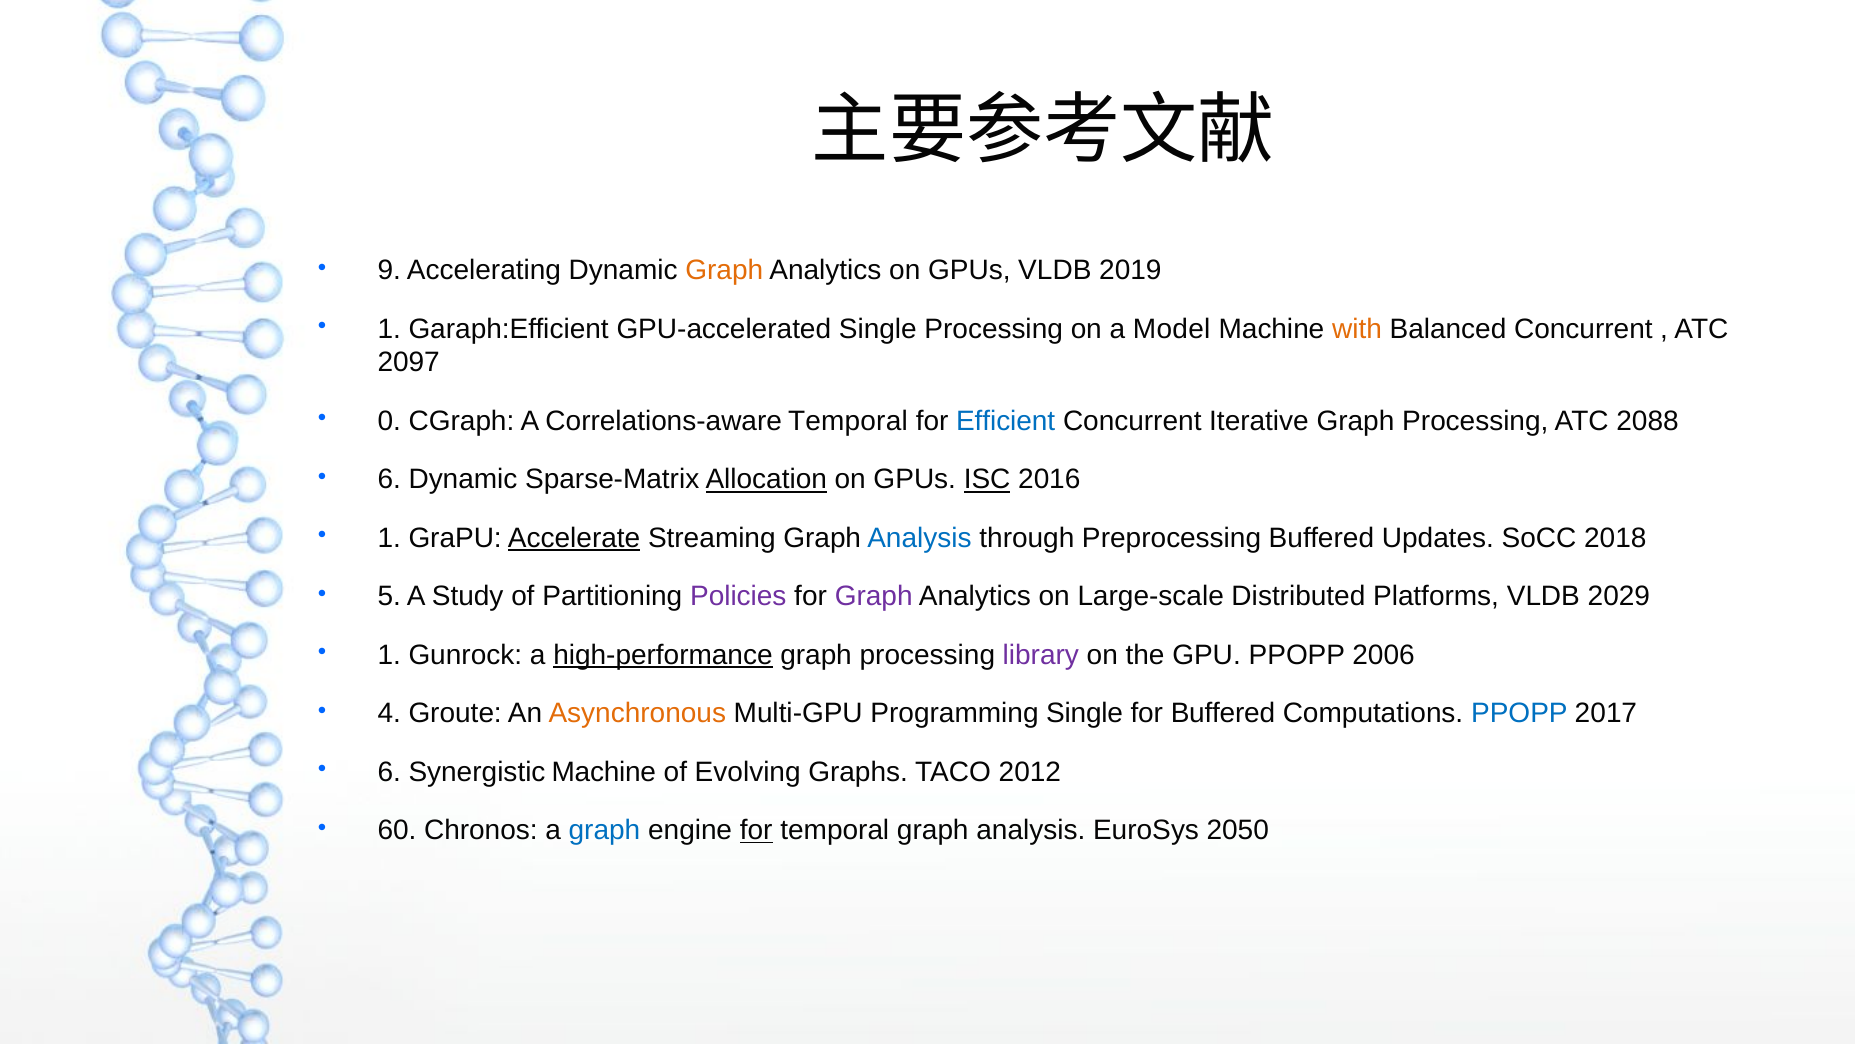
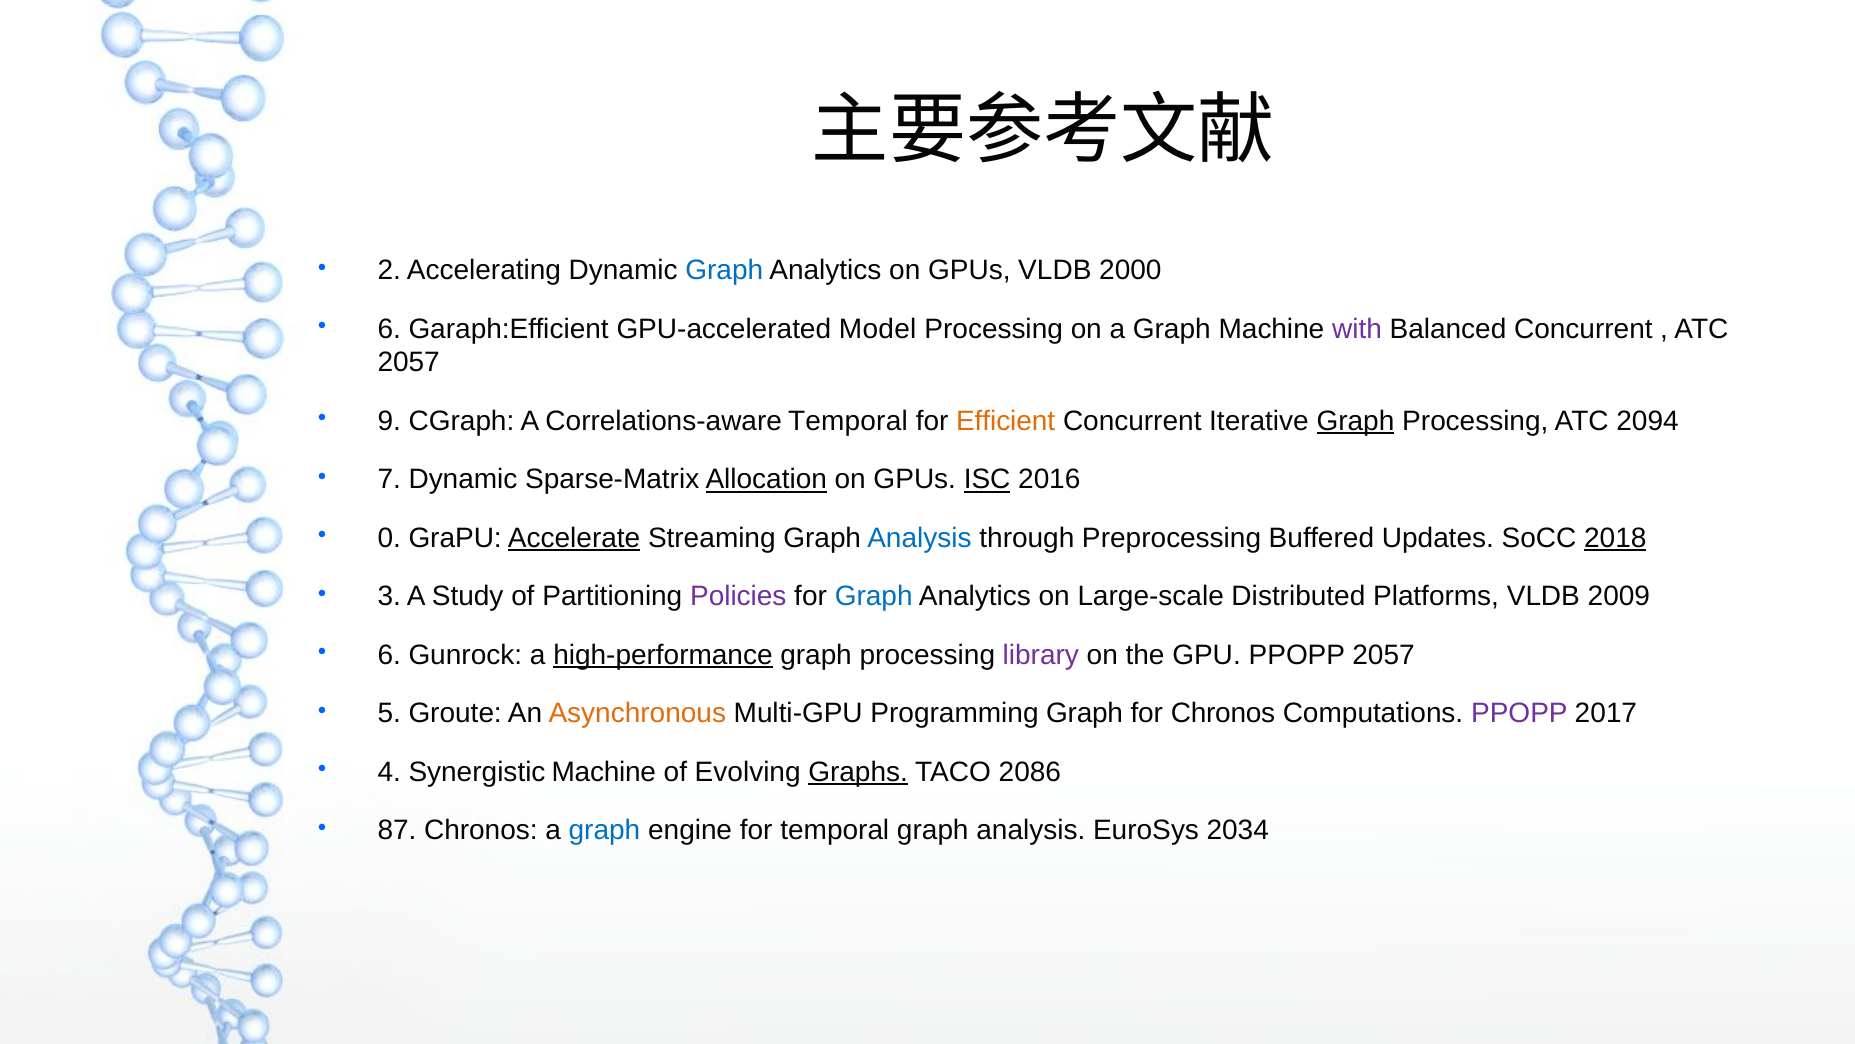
9: 9 -> 2
Graph at (724, 270) colour: orange -> blue
2019: 2019 -> 2000
1 at (389, 329): 1 -> 6
GPU-accelerated Single: Single -> Model
on a Model: Model -> Graph
with colour: orange -> purple
2097 at (409, 363): 2097 -> 2057
0: 0 -> 9
Efficient colour: blue -> orange
Graph at (1355, 421) underline: none -> present
2088: 2088 -> 2094
6 at (389, 479): 6 -> 7
1 at (389, 538): 1 -> 0
2018 underline: none -> present
5: 5 -> 3
Graph at (874, 596) colour: purple -> blue
2029: 2029 -> 2009
1 at (389, 655): 1 -> 6
PPOPP 2006: 2006 -> 2057
4: 4 -> 5
Programming Single: Single -> Graph
for Buffered: Buffered -> Chronos
PPOPP at (1519, 713) colour: blue -> purple
6 at (389, 772): 6 -> 4
Graphs underline: none -> present
2012: 2012 -> 2086
60: 60 -> 87
for at (756, 830) underline: present -> none
2050: 2050 -> 2034
